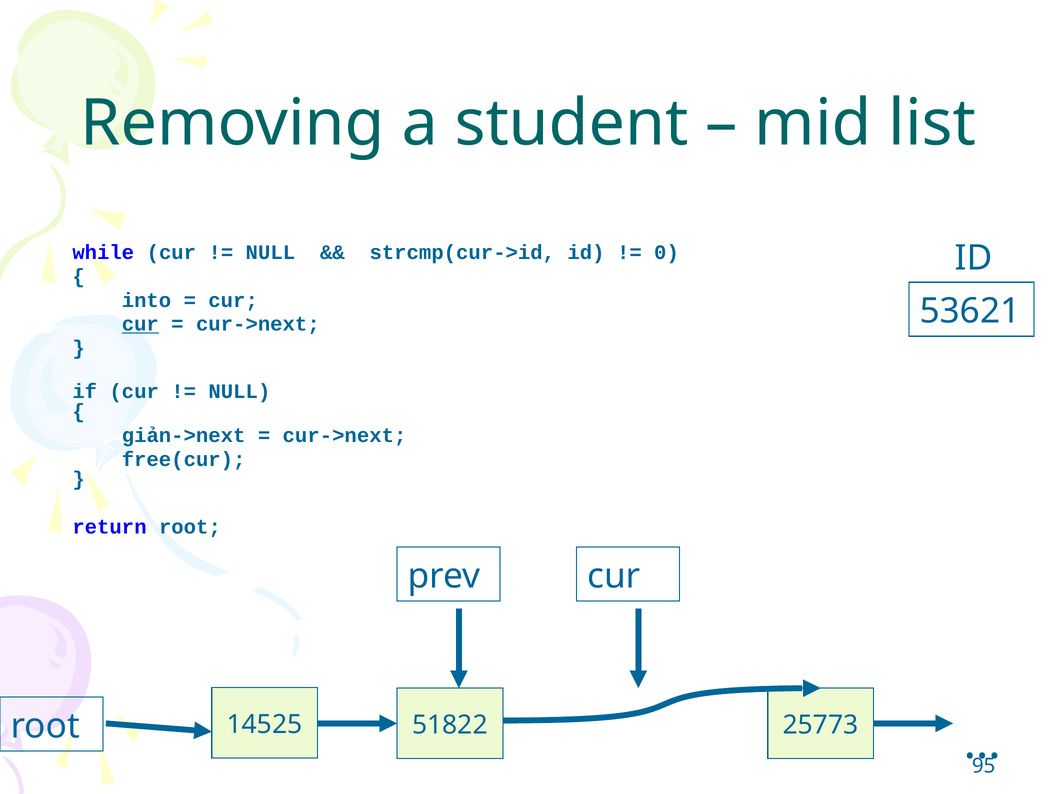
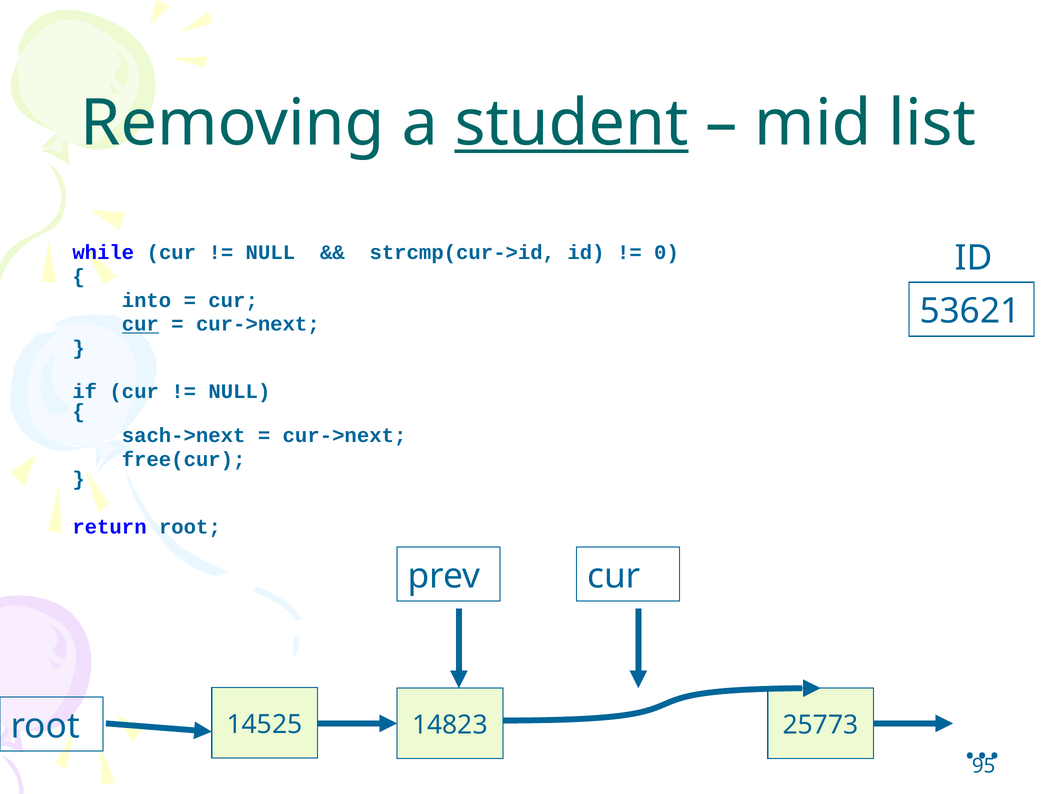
student underline: none -> present
giản->next: giản->next -> sach->next
51822: 51822 -> 14823
